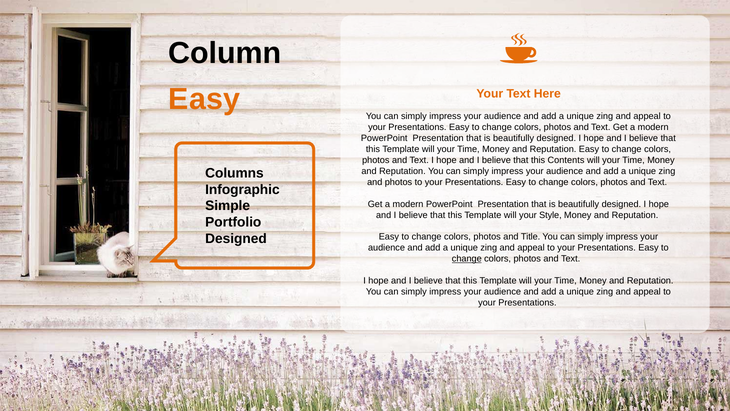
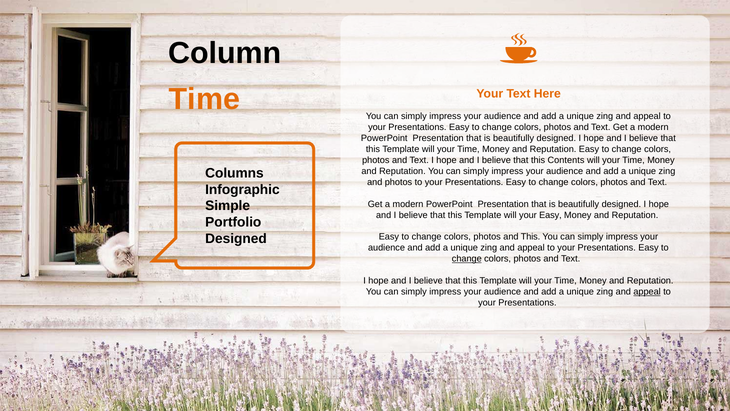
Easy at (204, 99): Easy -> Time
your Style: Style -> Easy
and Title: Title -> This
appeal at (647, 291) underline: none -> present
